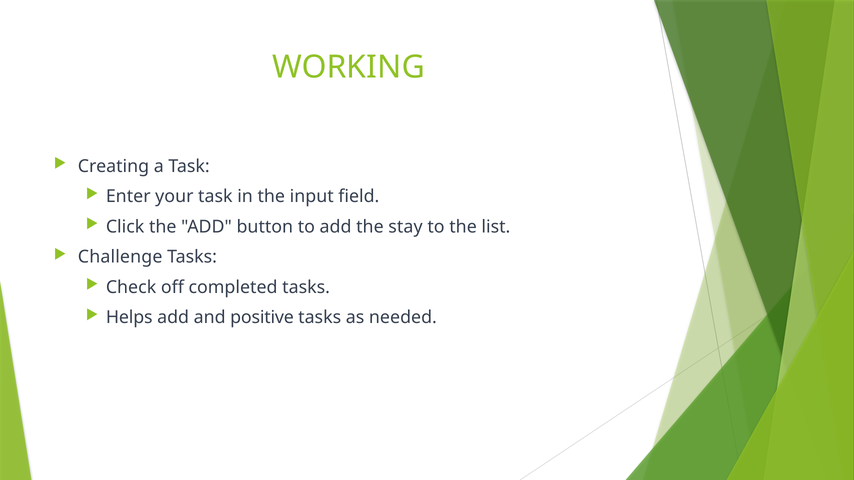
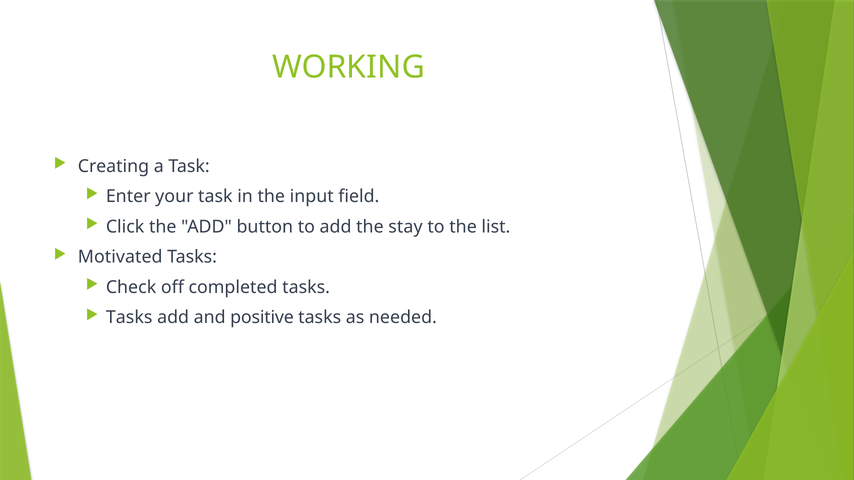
Challenge: Challenge -> Motivated
Helps at (129, 318): Helps -> Tasks
